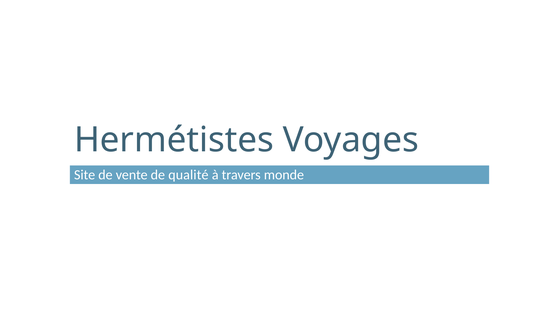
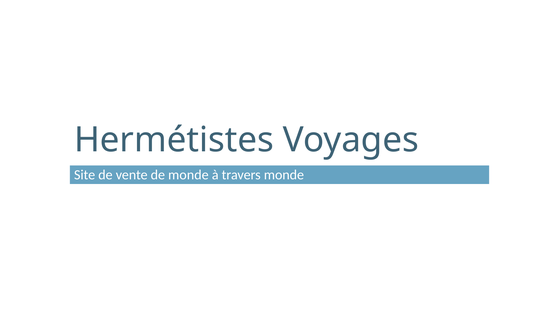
de qualité: qualité -> monde
